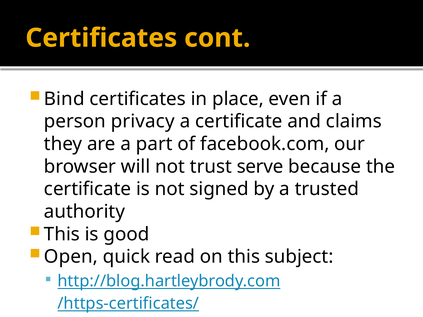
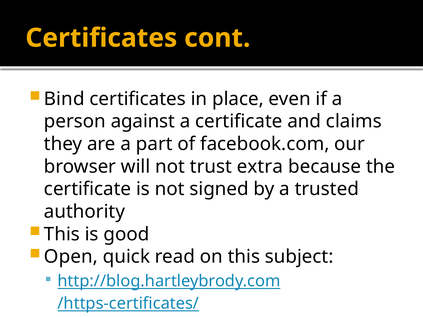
privacy: privacy -> against
serve: serve -> extra
